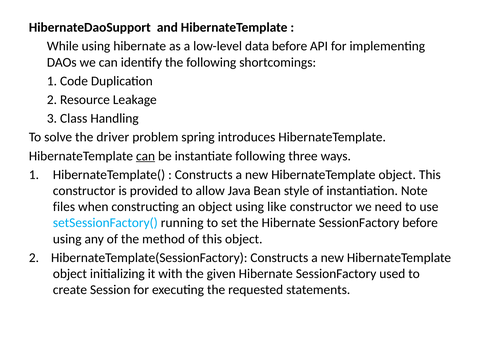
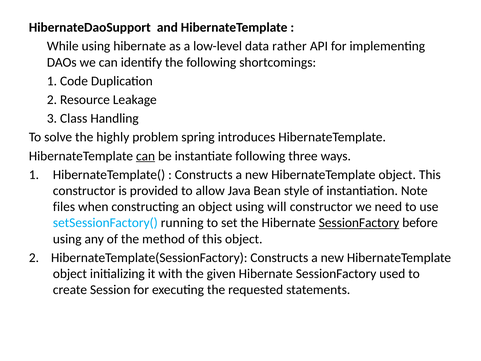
data before: before -> rather
driver: driver -> highly
like: like -> will
SessionFactory at (359, 223) underline: none -> present
